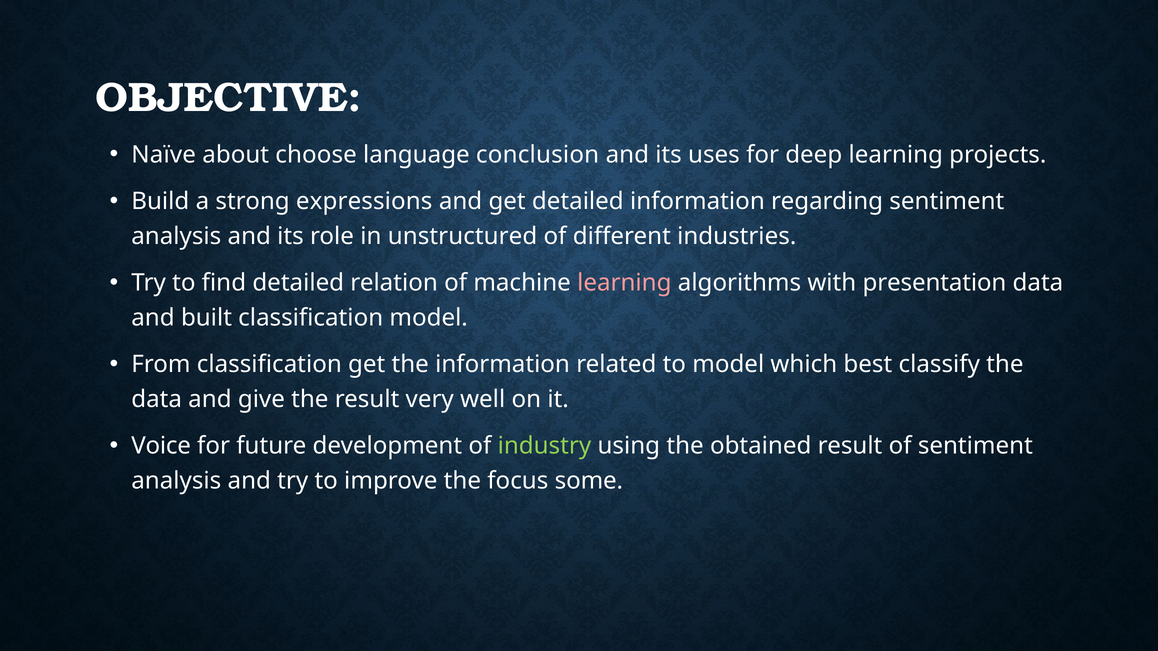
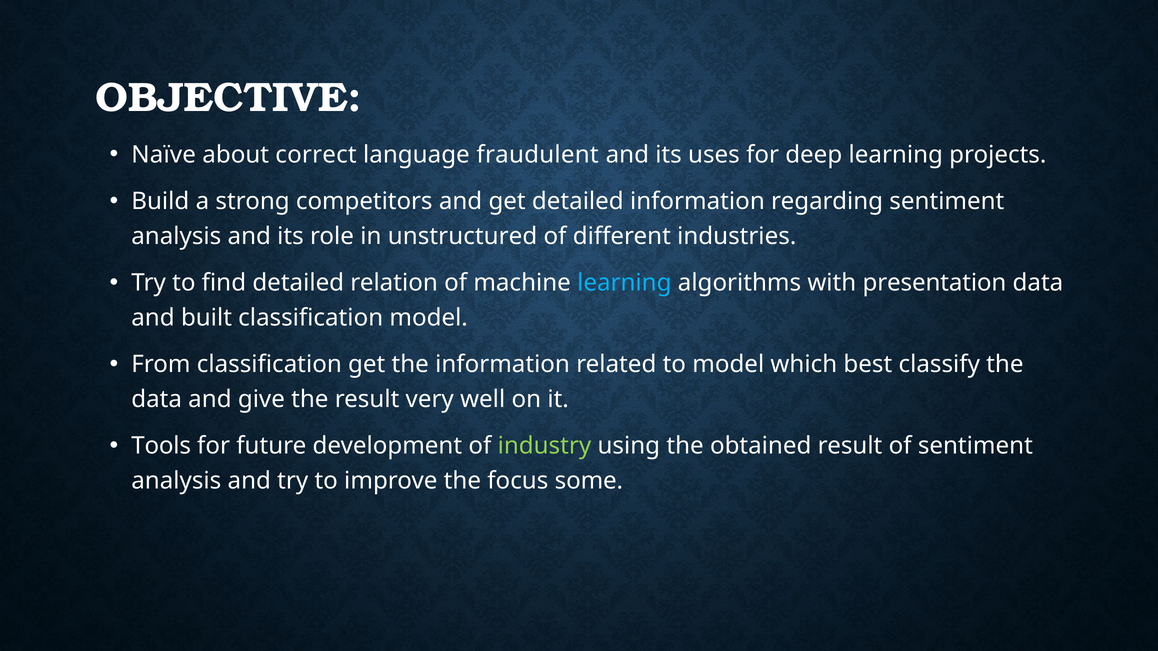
choose: choose -> correct
conclusion: conclusion -> fraudulent
expressions: expressions -> competitors
learning at (624, 283) colour: pink -> light blue
Voice: Voice -> Tools
